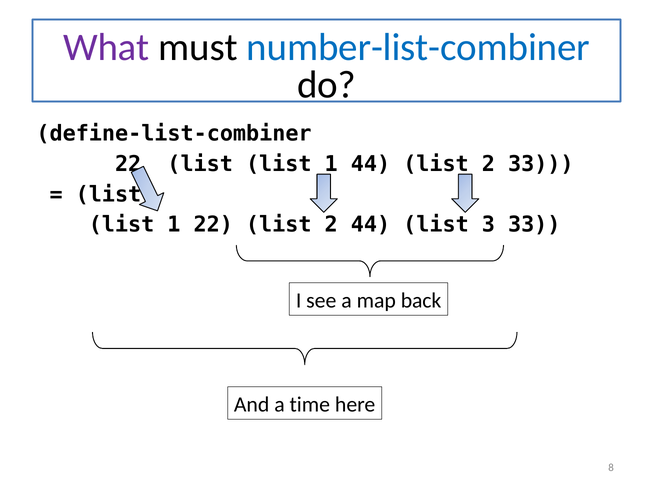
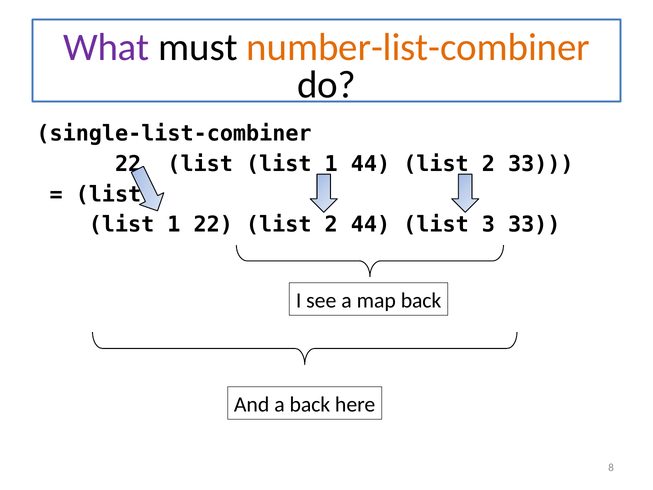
number-list-combiner colour: blue -> orange
define-list-combiner: define-list-combiner -> single-list-combiner
a time: time -> back
